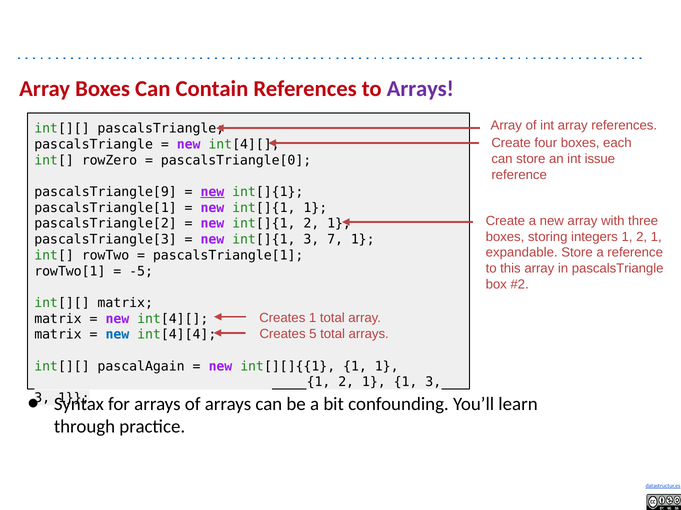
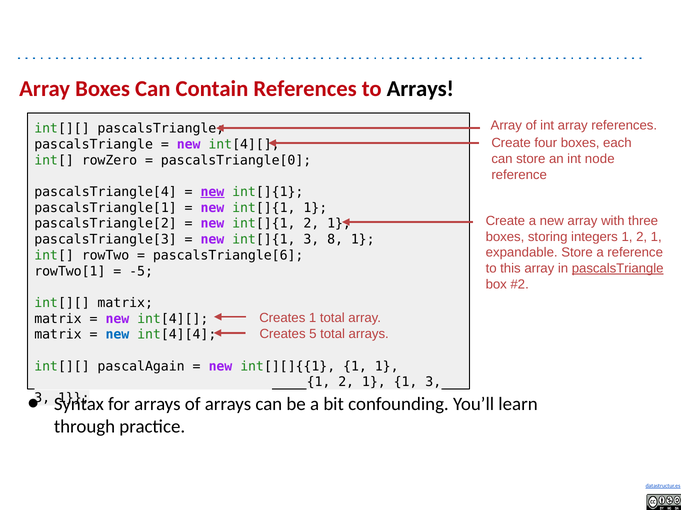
Arrays at (420, 89) colour: purple -> black
issue: issue -> node
pascalsTriangle[9: pascalsTriangle[9 -> pascalsTriangle[4
7: 7 -> 8
pascalsTriangle[1 at (228, 256): pascalsTriangle[1 -> pascalsTriangle[6
pascalsTriangle at (618, 269) underline: none -> present
